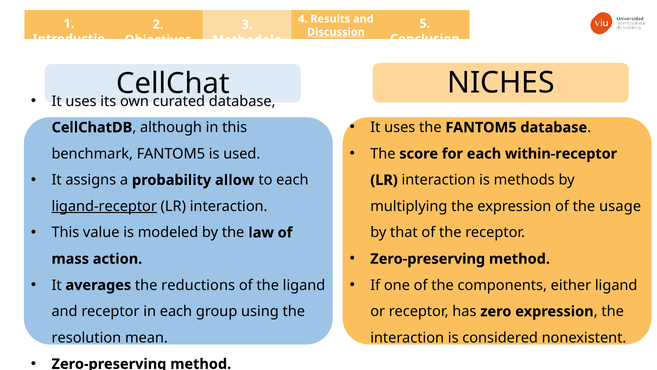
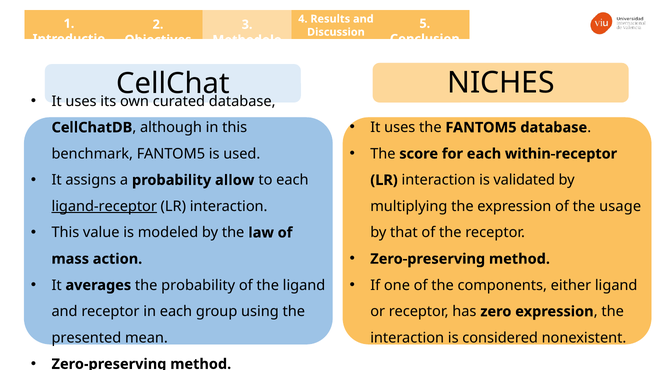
Discussion underline: present -> none
methods: methods -> validated
the reductions: reductions -> probability
resolution: resolution -> presented
